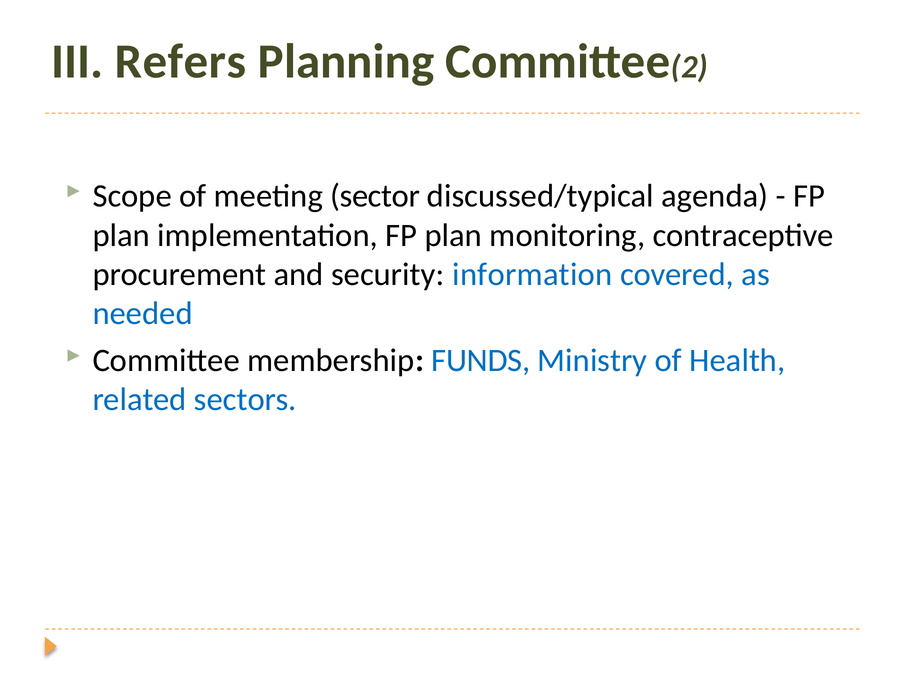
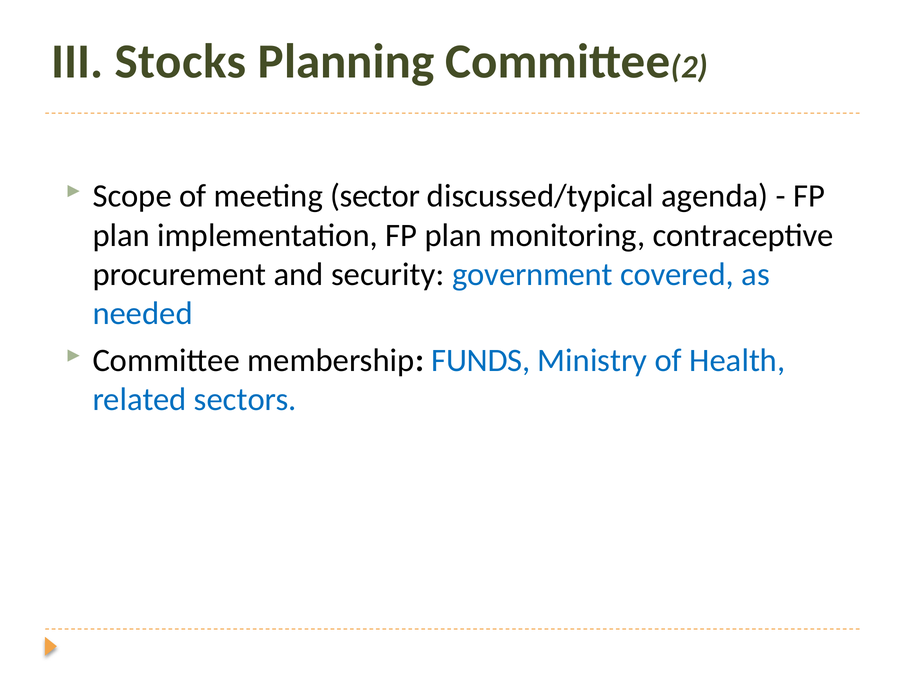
Refers: Refers -> Stocks
information: information -> government
